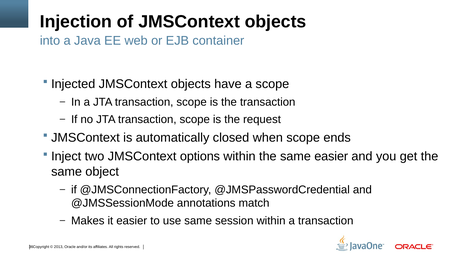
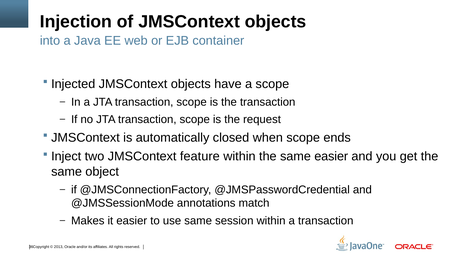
options: options -> feature
